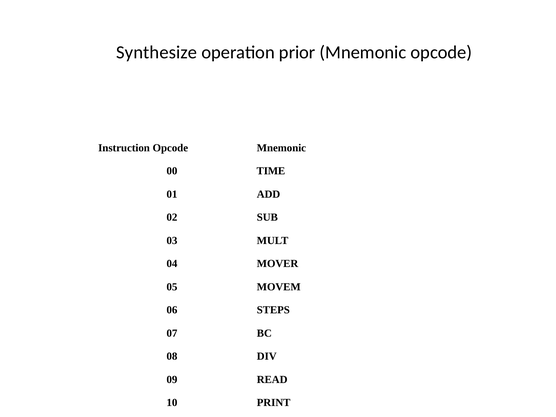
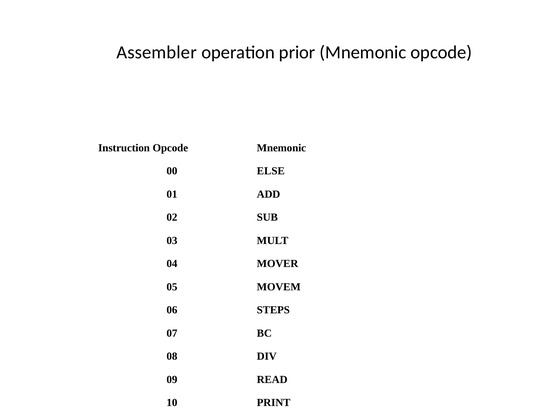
Synthesize: Synthesize -> Assembler
TIME: TIME -> ELSE
